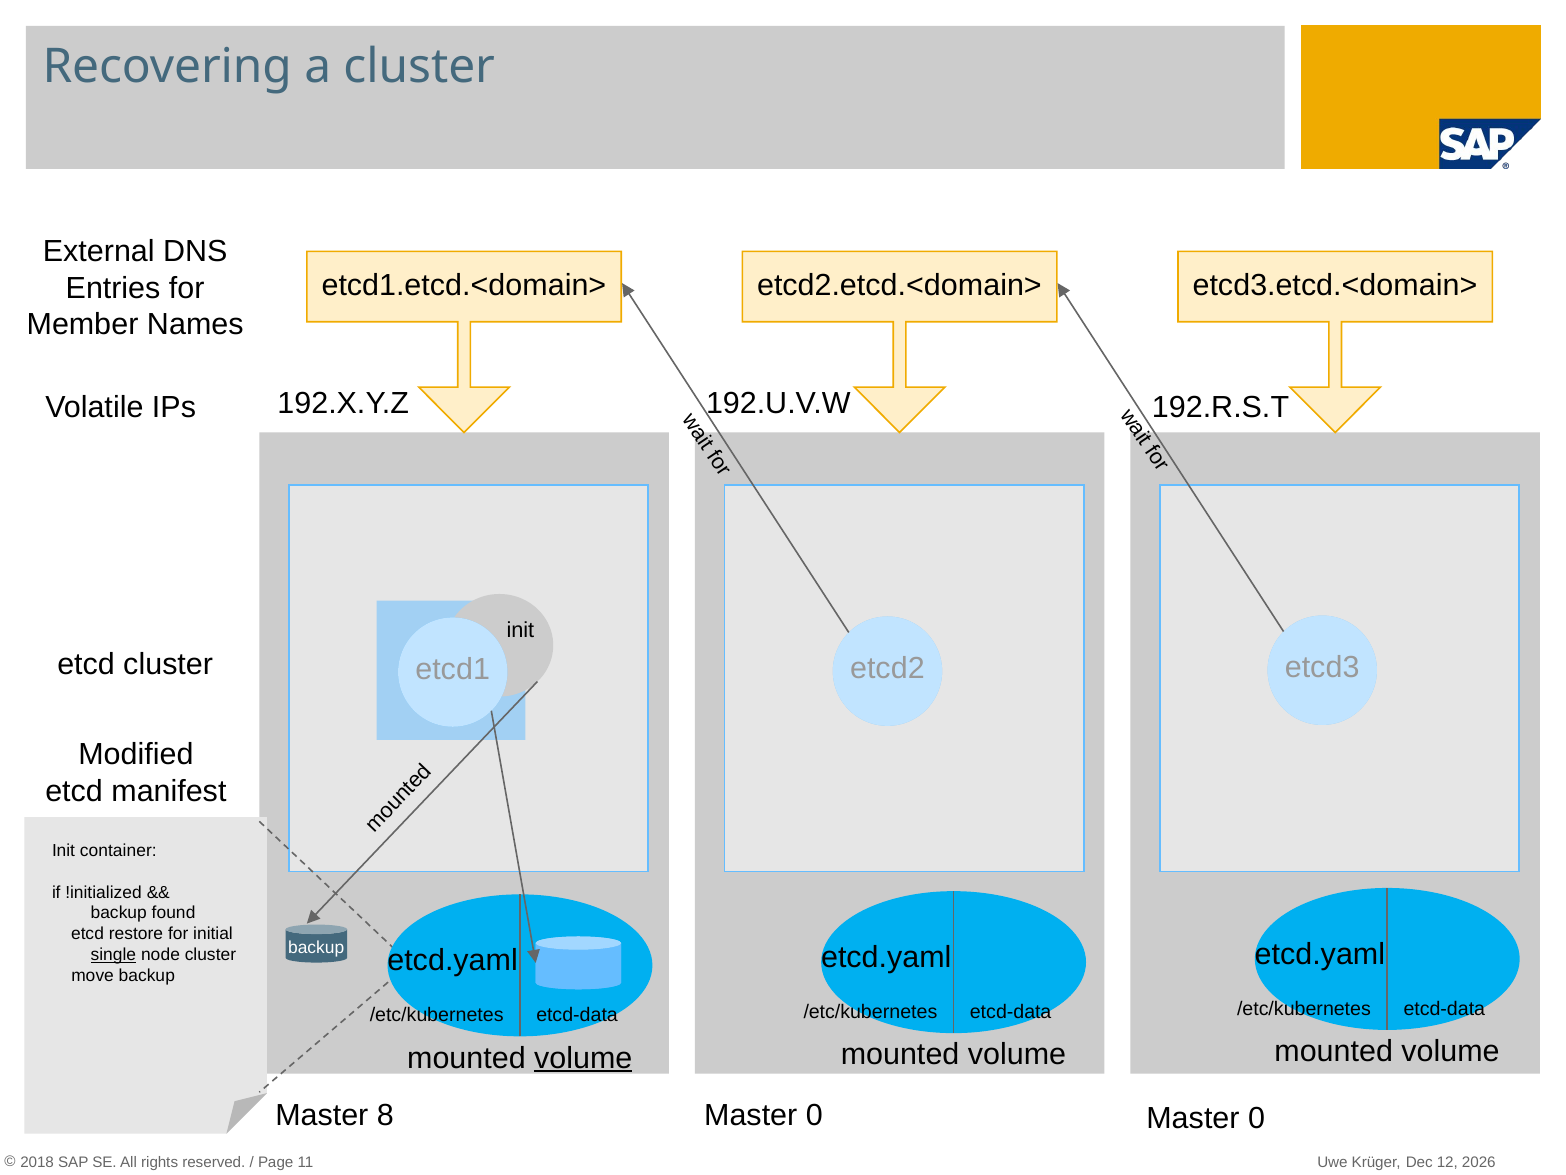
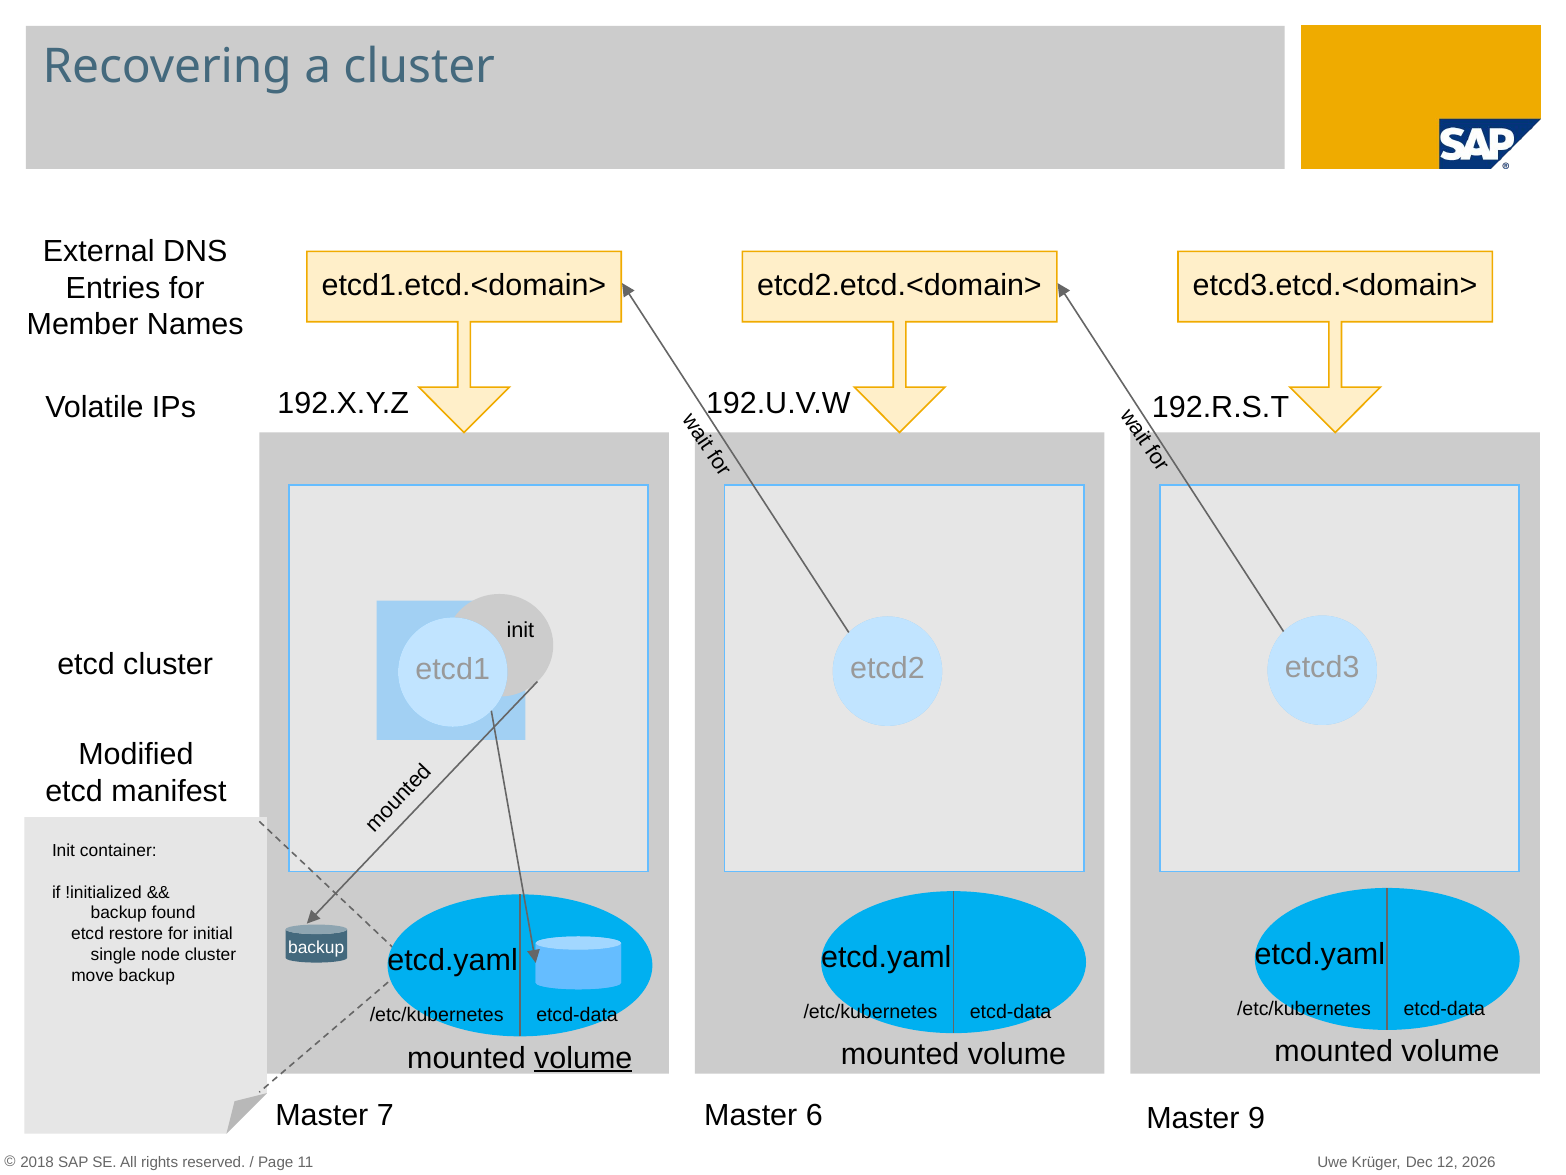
single underline: present -> none
8: 8 -> 7
0 at (814, 1115): 0 -> 6
0 at (1256, 1118): 0 -> 9
